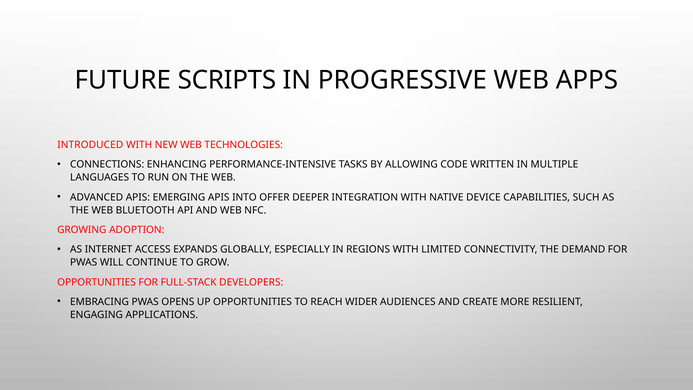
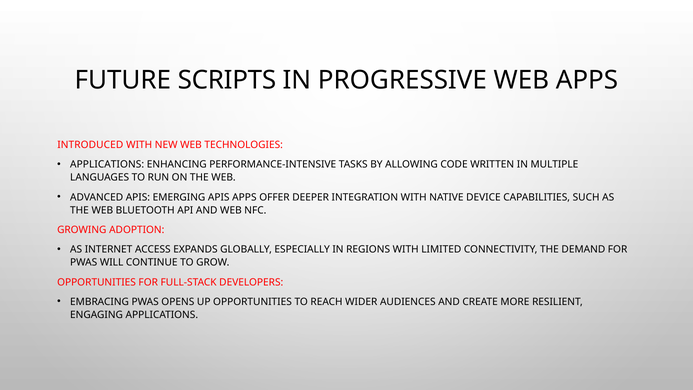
CONNECTIONS at (107, 164): CONNECTIONS -> APPLICATIONS
APIS INTO: INTO -> APPS
